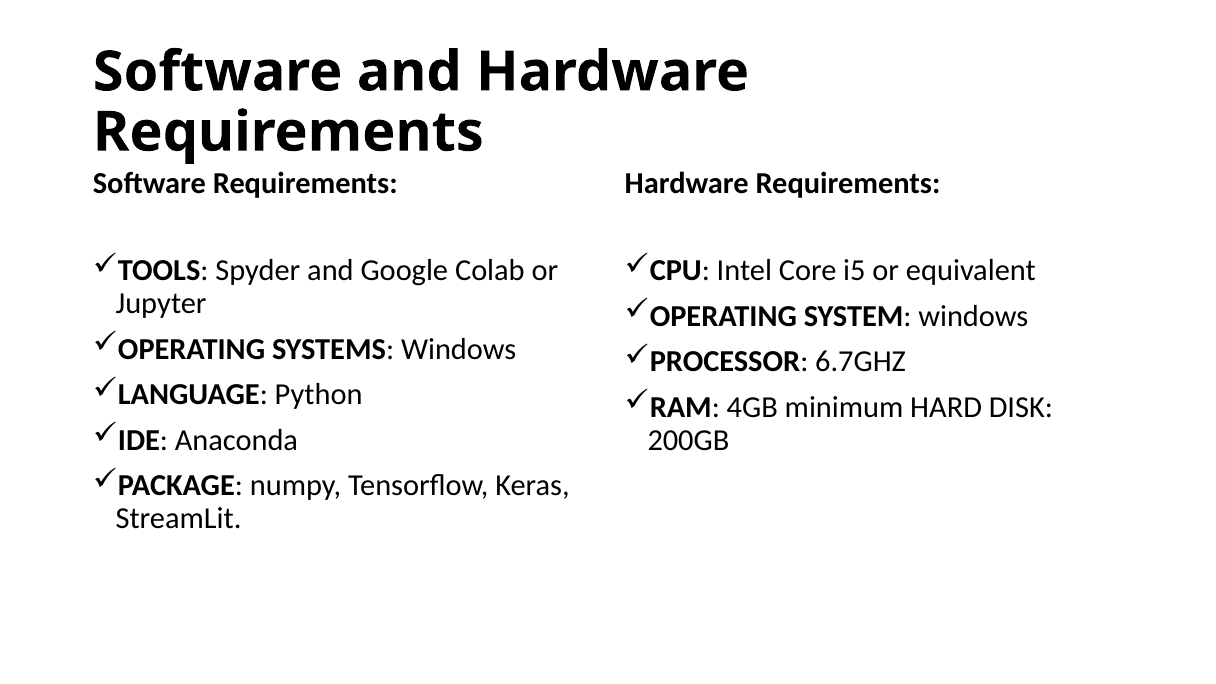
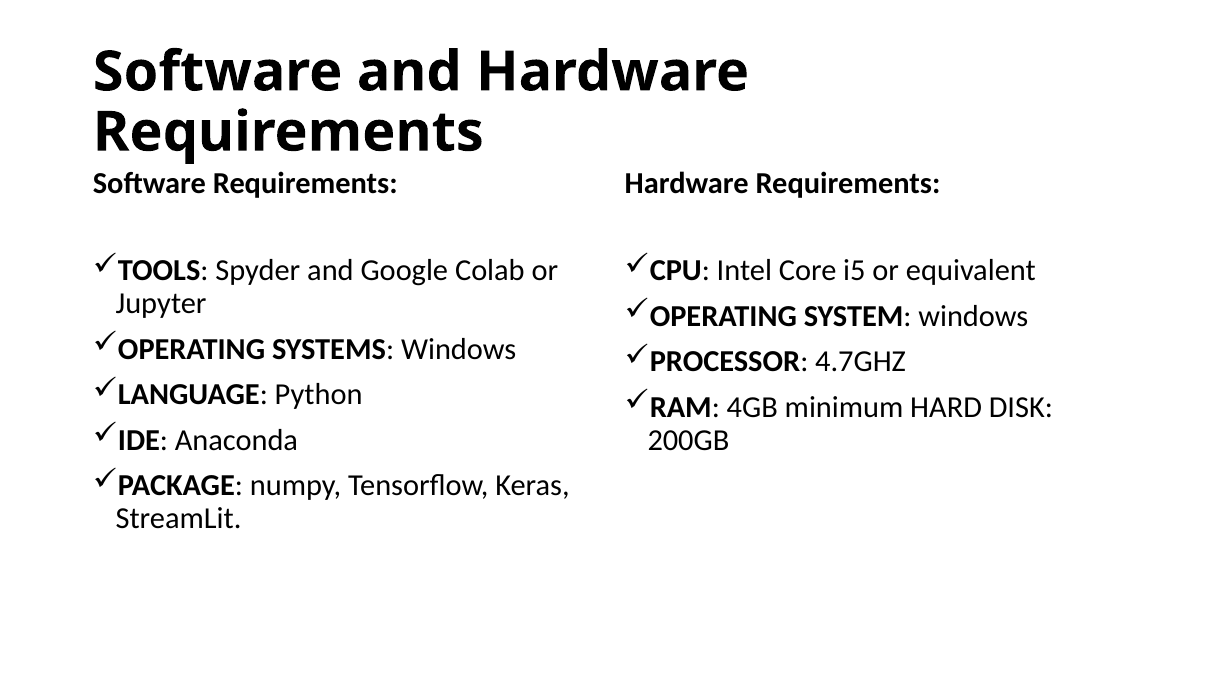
6.7GHZ: 6.7GHZ -> 4.7GHZ
